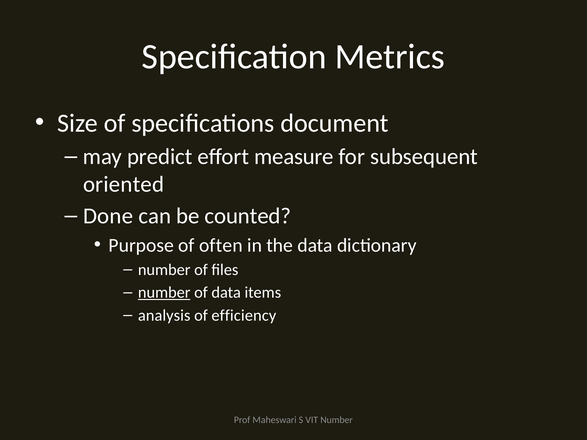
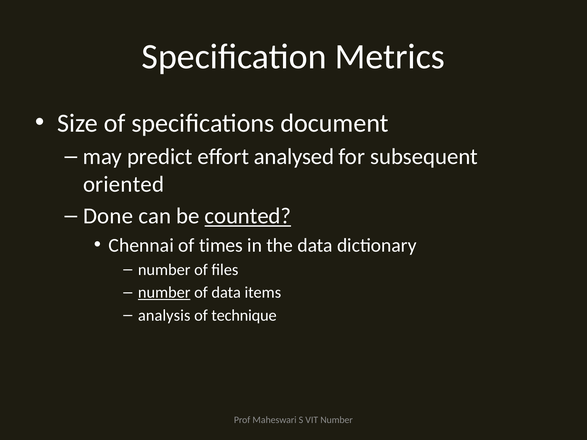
measure: measure -> analysed
counted underline: none -> present
Purpose: Purpose -> Chennai
often: often -> times
efficiency: efficiency -> technique
